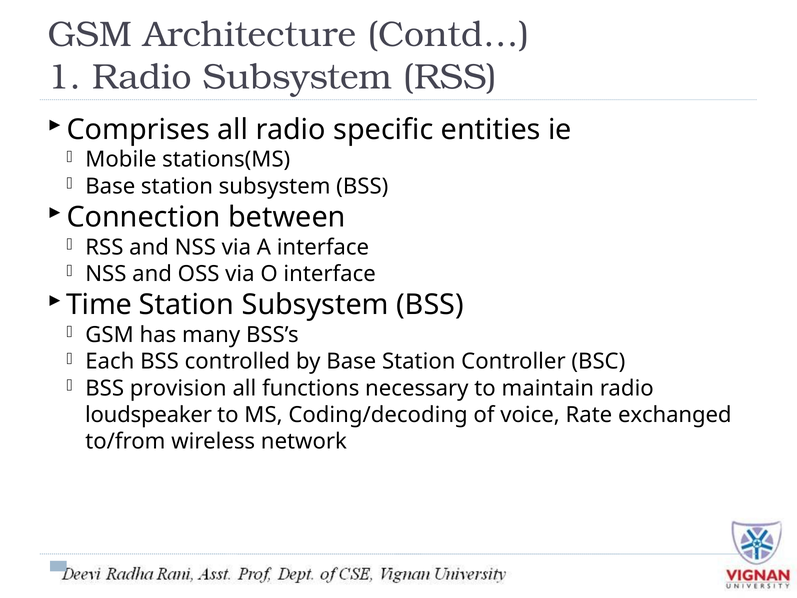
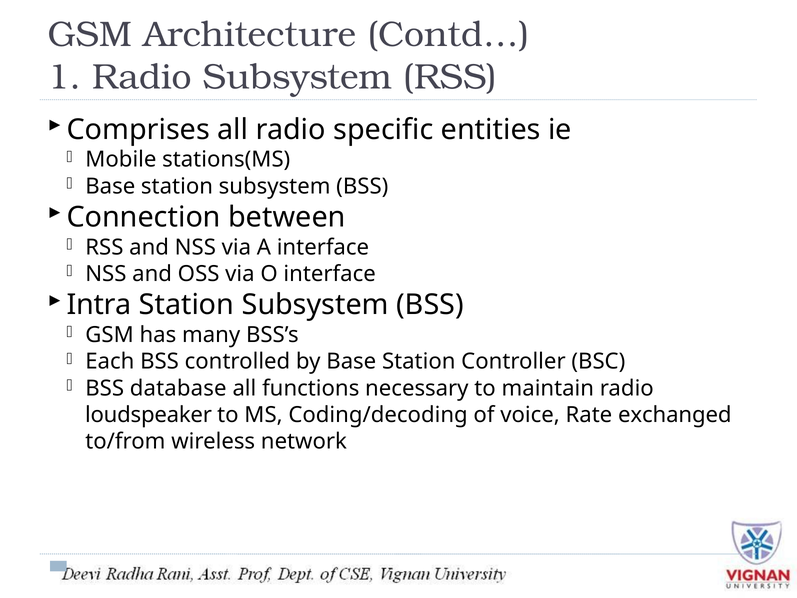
Time: Time -> Intra
provision: provision -> database
